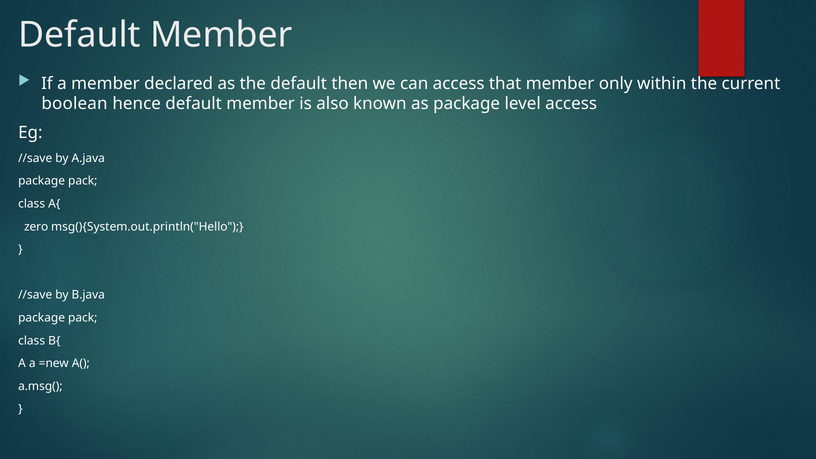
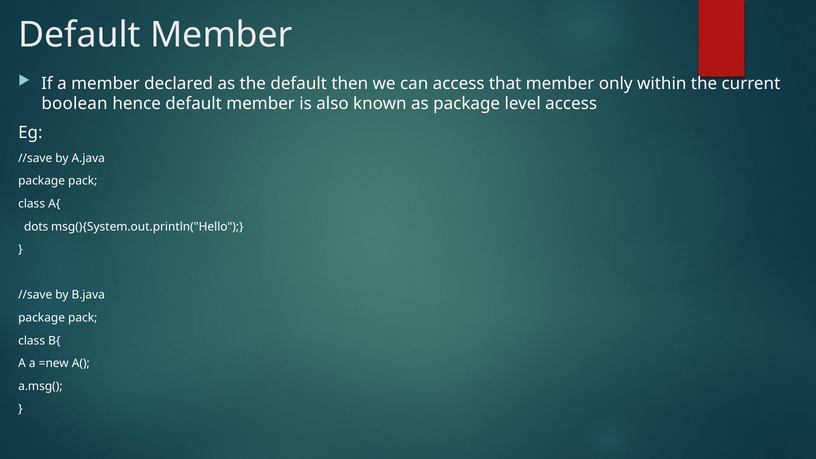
zero: zero -> dots
